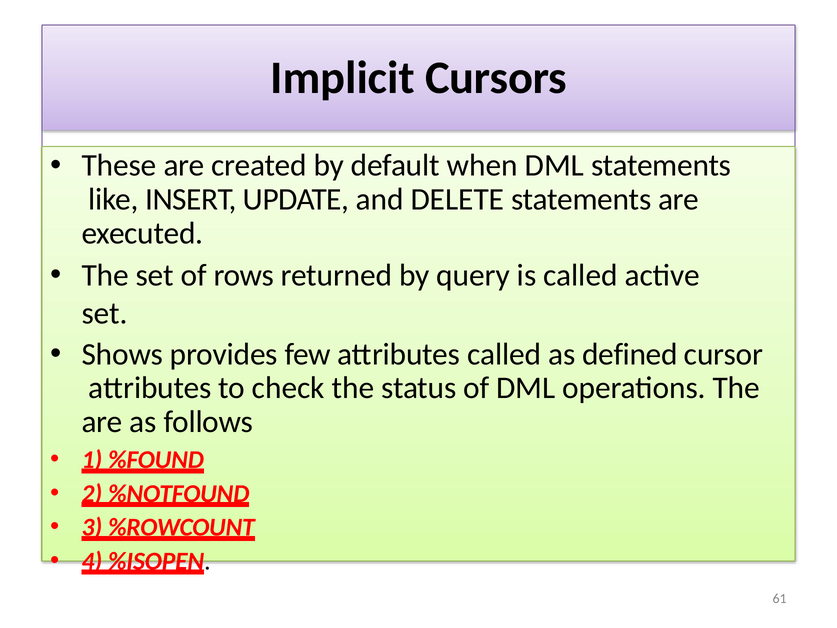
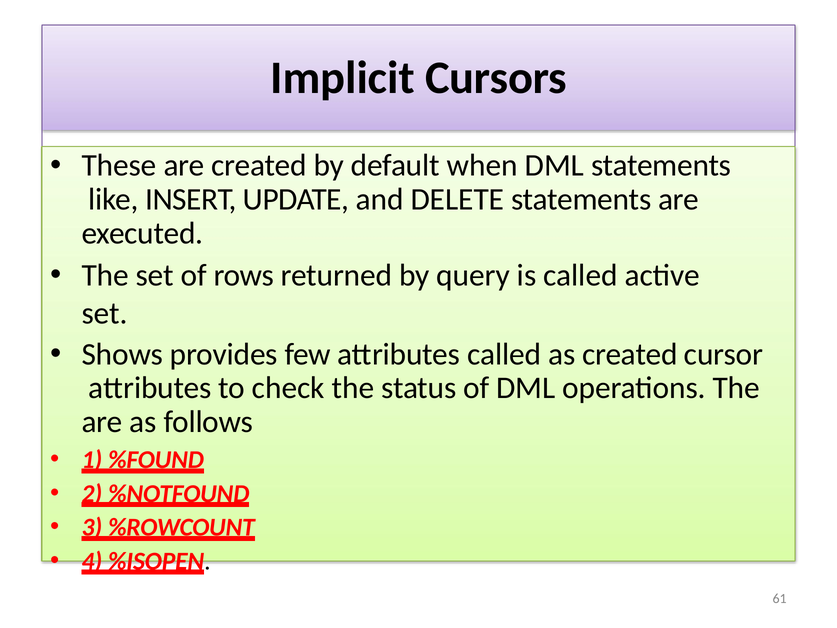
as defined: defined -> created
